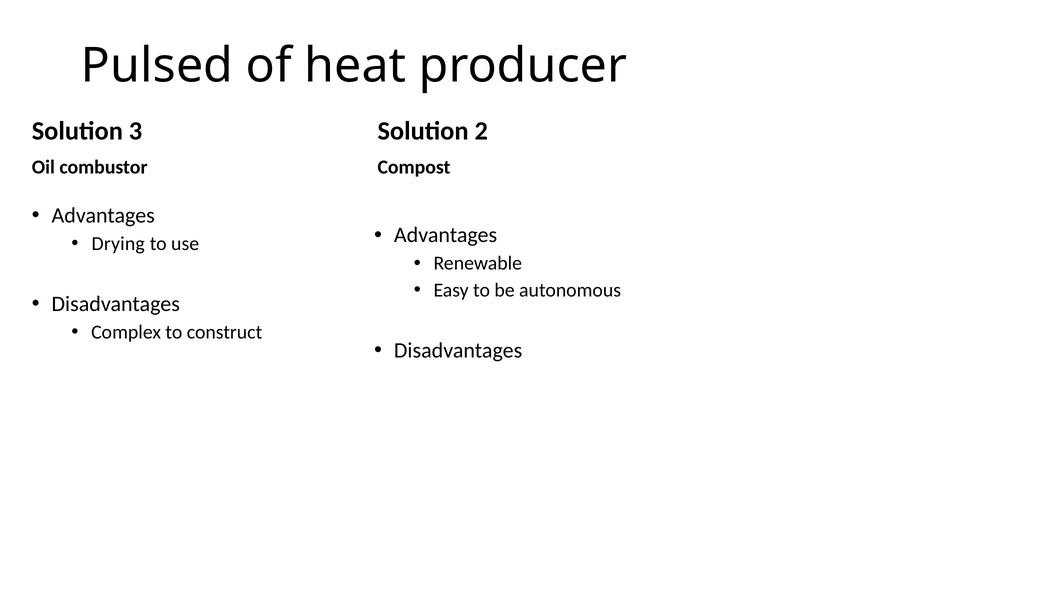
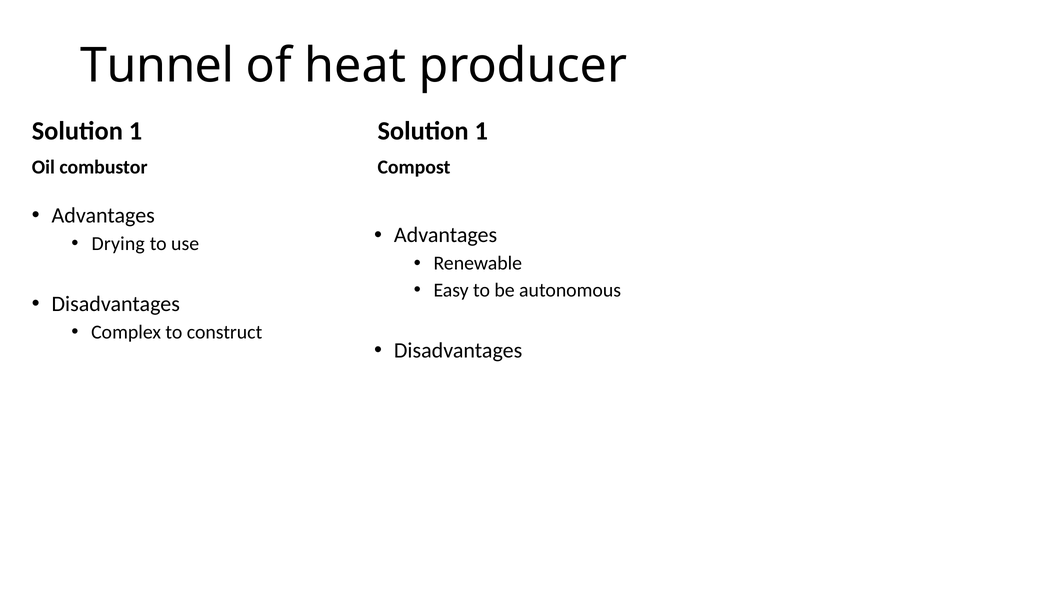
Pulsed: Pulsed -> Tunnel
3 at (136, 131): 3 -> 1
2 at (481, 131): 2 -> 1
